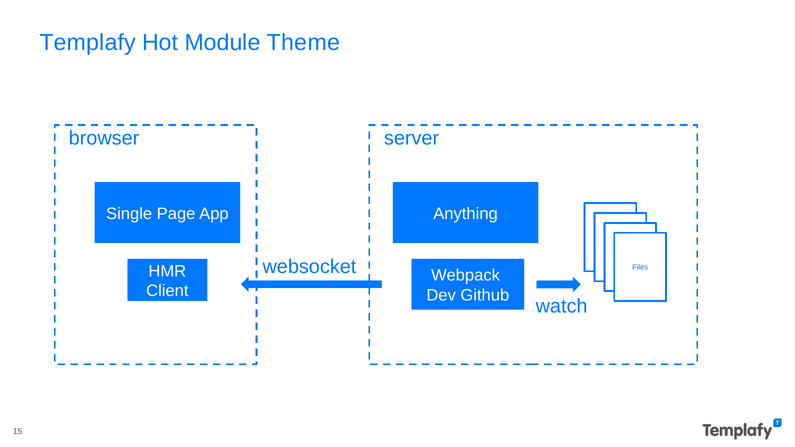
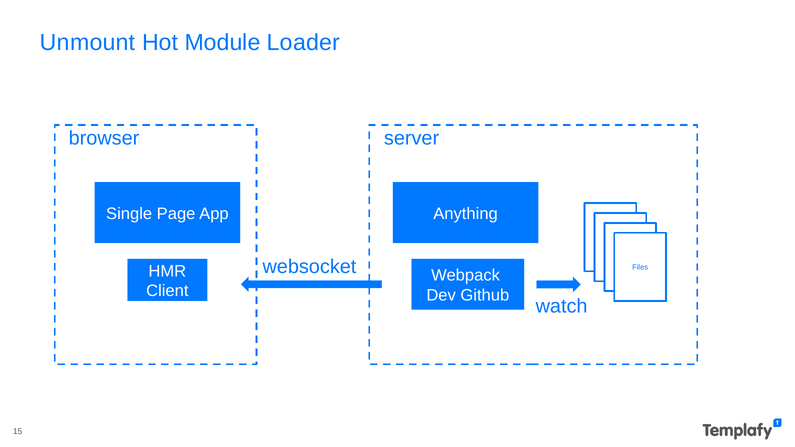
Templafy: Templafy -> Unmount
Theme: Theme -> Loader
